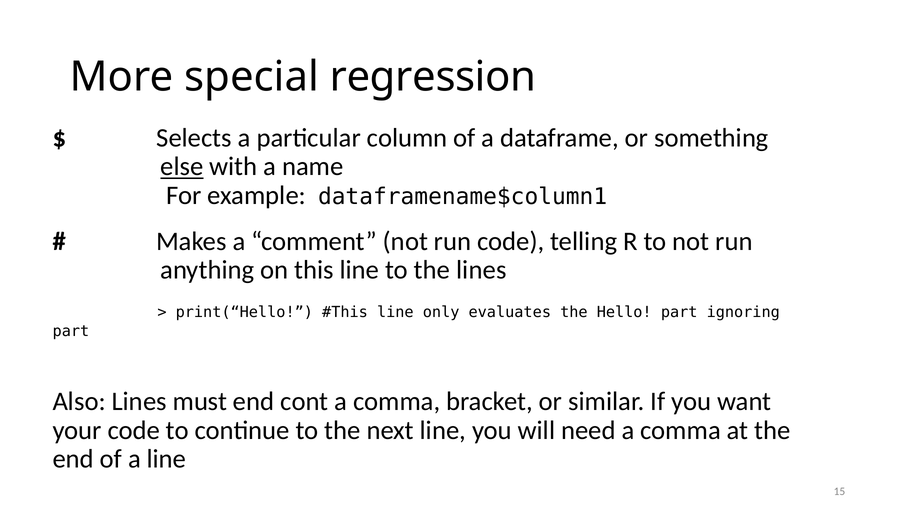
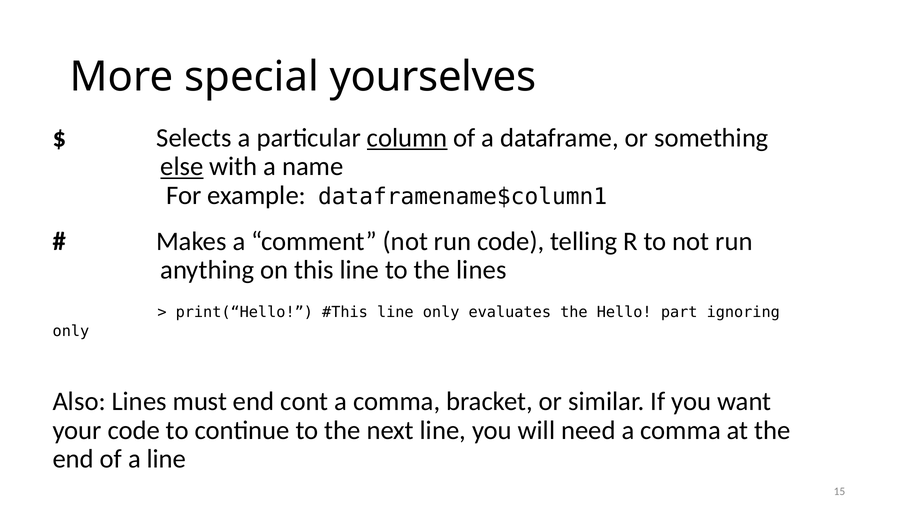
regression: regression -> yourselves
column underline: none -> present
part at (71, 331): part -> only
